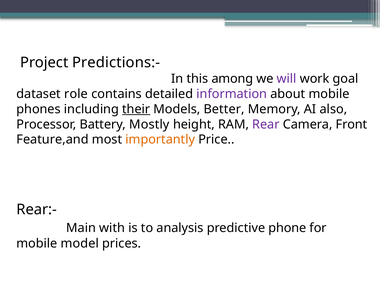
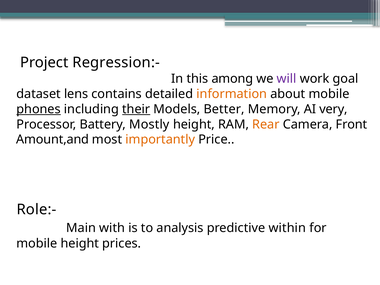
Predictions:-: Predictions:- -> Regression:-
role: role -> lens
information colour: purple -> orange
phones underline: none -> present
also: also -> very
Rear colour: purple -> orange
Feature,and: Feature,and -> Amount,and
Rear:-: Rear:- -> Role:-
phone: phone -> within
mobile model: model -> height
